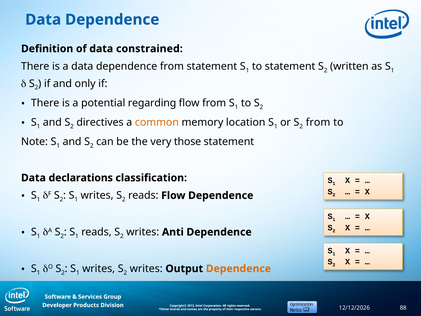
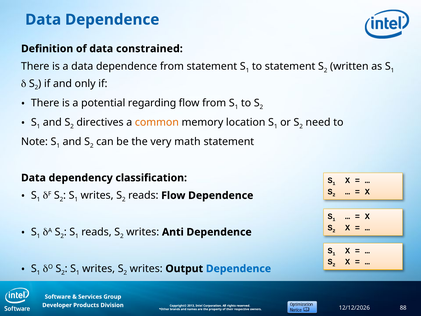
from at (318, 122): from -> need
those: those -> math
declarations: declarations -> dependency
Dependence at (238, 268) colour: orange -> blue
